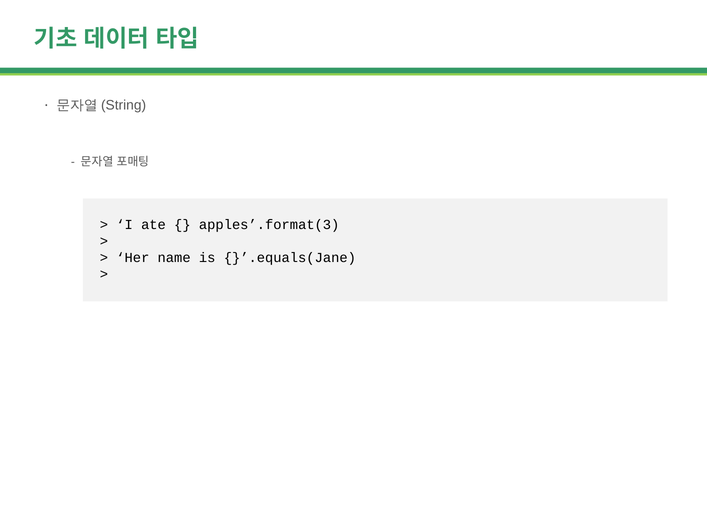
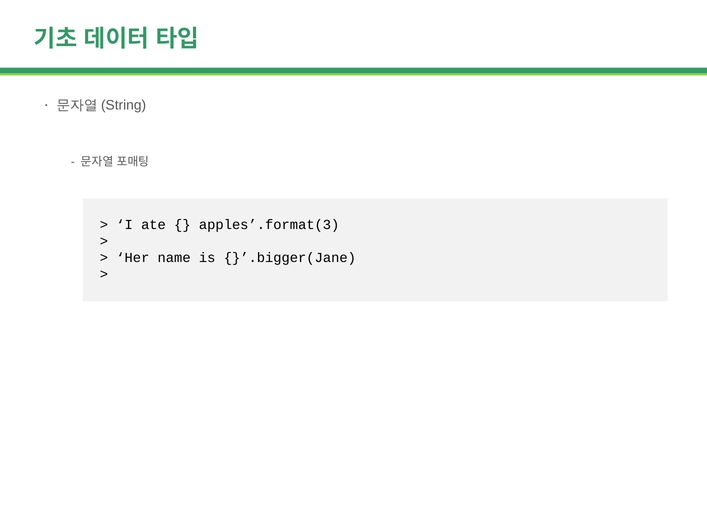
}’.equals(Jane: }’.equals(Jane -> }’.bigger(Jane
